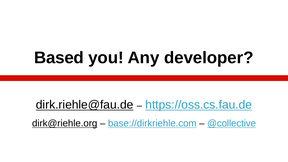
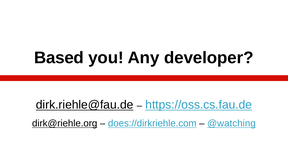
base://dirkriehle.com: base://dirkriehle.com -> does://dirkriehle.com
@collective: @collective -> @watching
